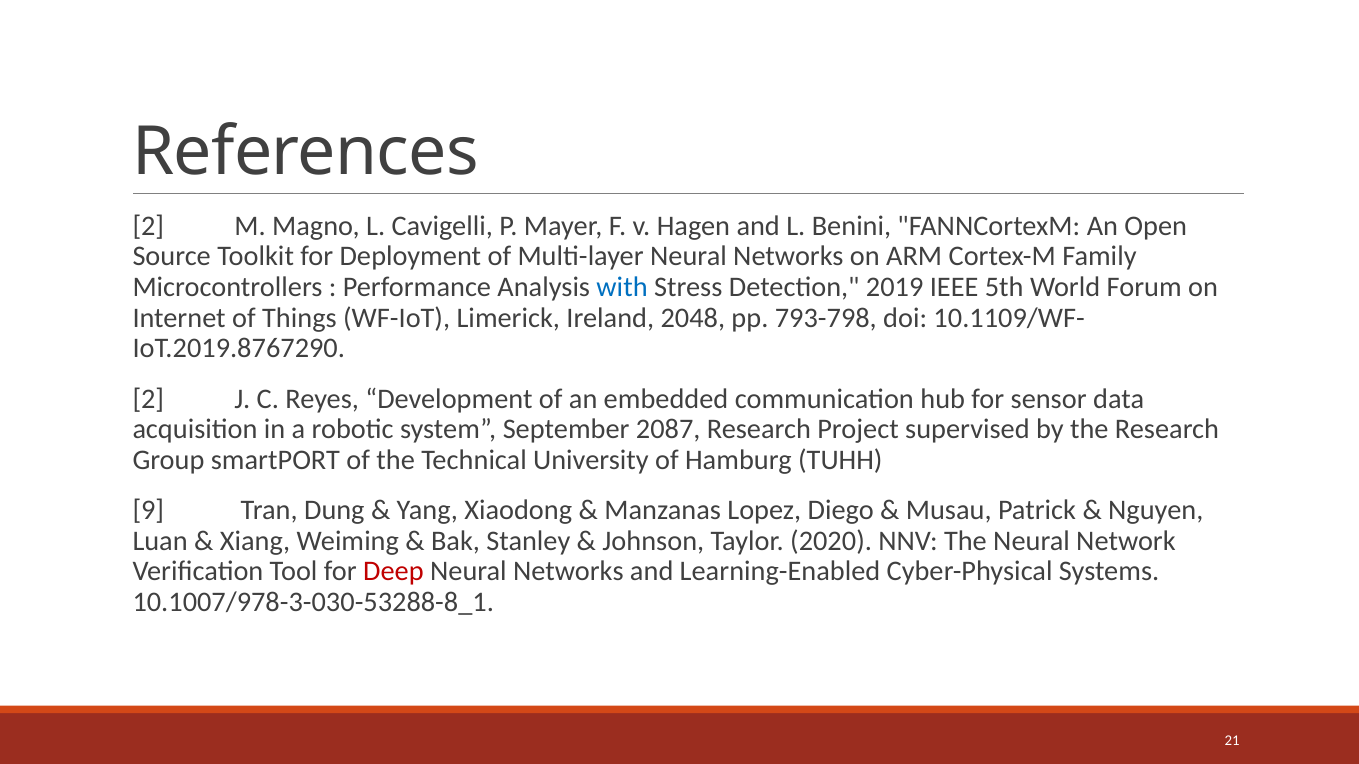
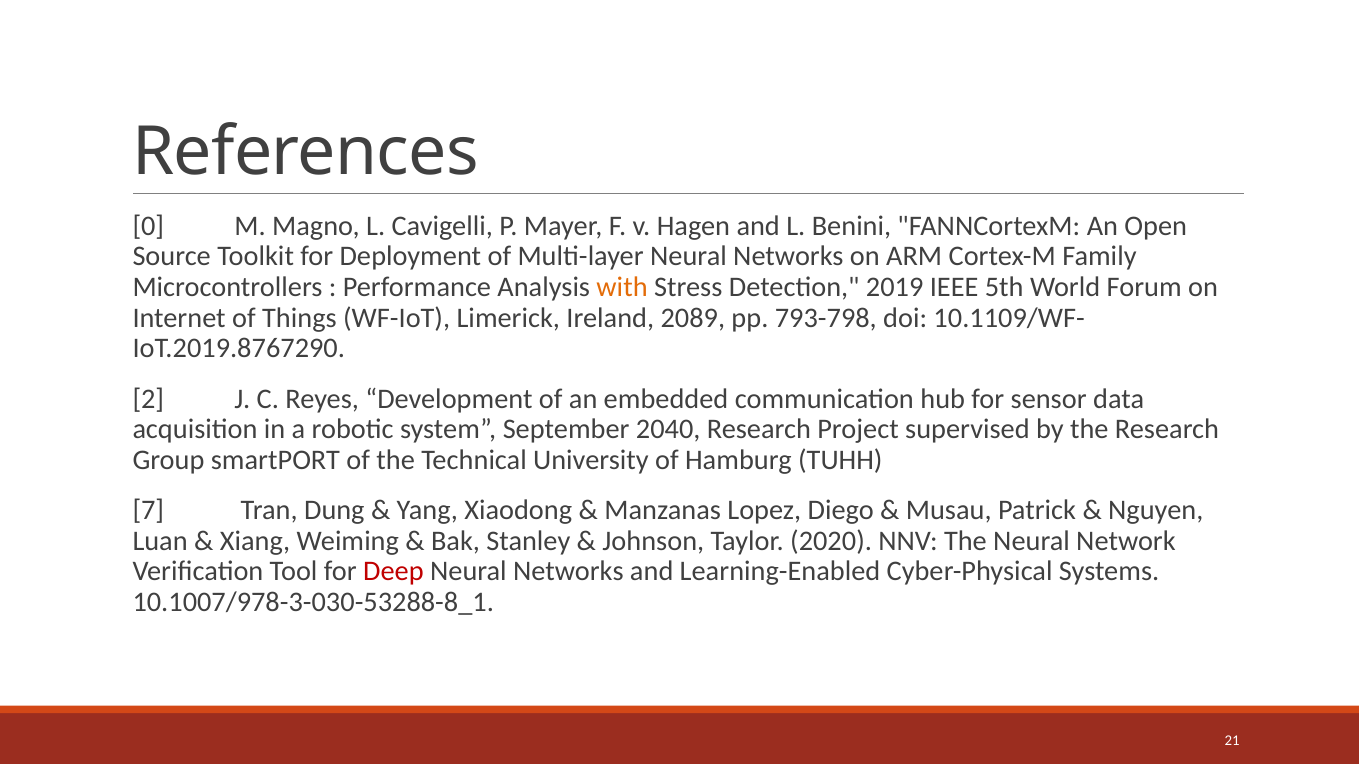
2 at (148, 226): 2 -> 0
with colour: blue -> orange
2048: 2048 -> 2089
2087: 2087 -> 2040
9: 9 -> 7
